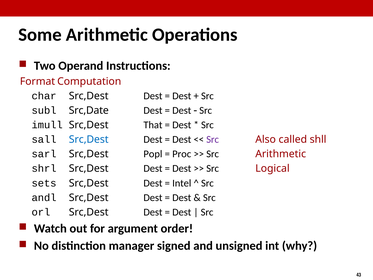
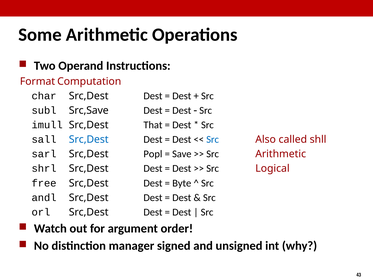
Src,Date: Src,Date -> Src,Save
Src at (213, 139) colour: purple -> blue
Proc: Proc -> Save
sets: sets -> free
Intel: Intel -> Byte
